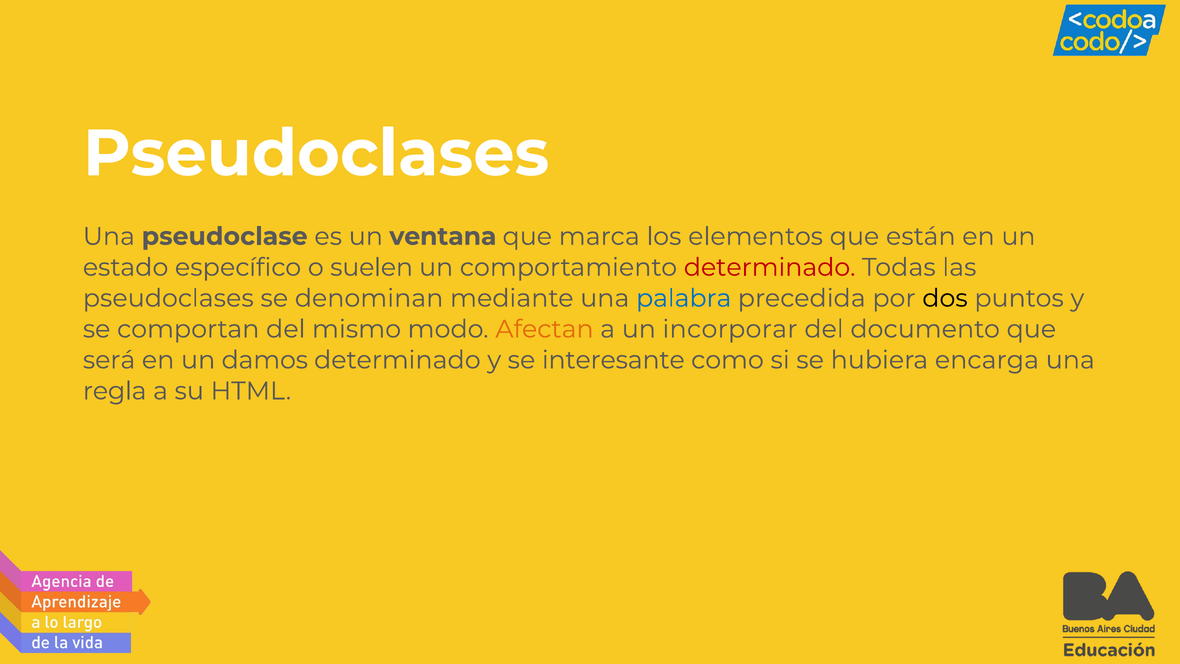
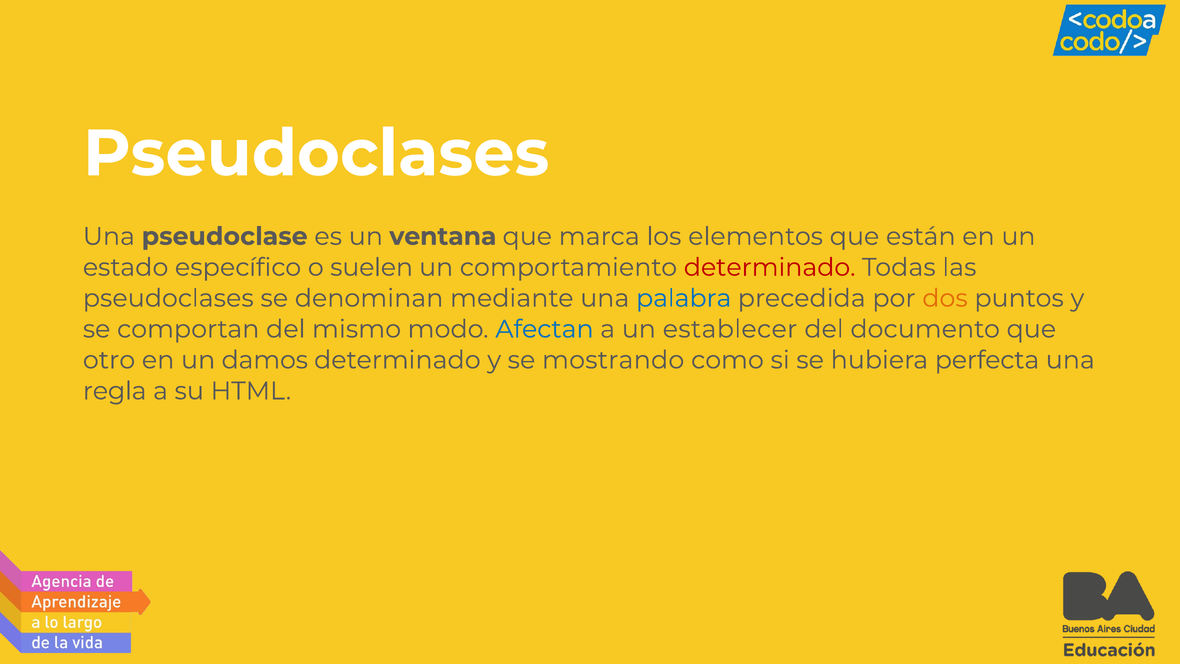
dos colour: black -> orange
Afectan colour: orange -> blue
incorporar: incorporar -> establecer
será: será -> otro
interesante: interesante -> mostrando
encarga: encarga -> perfecta
